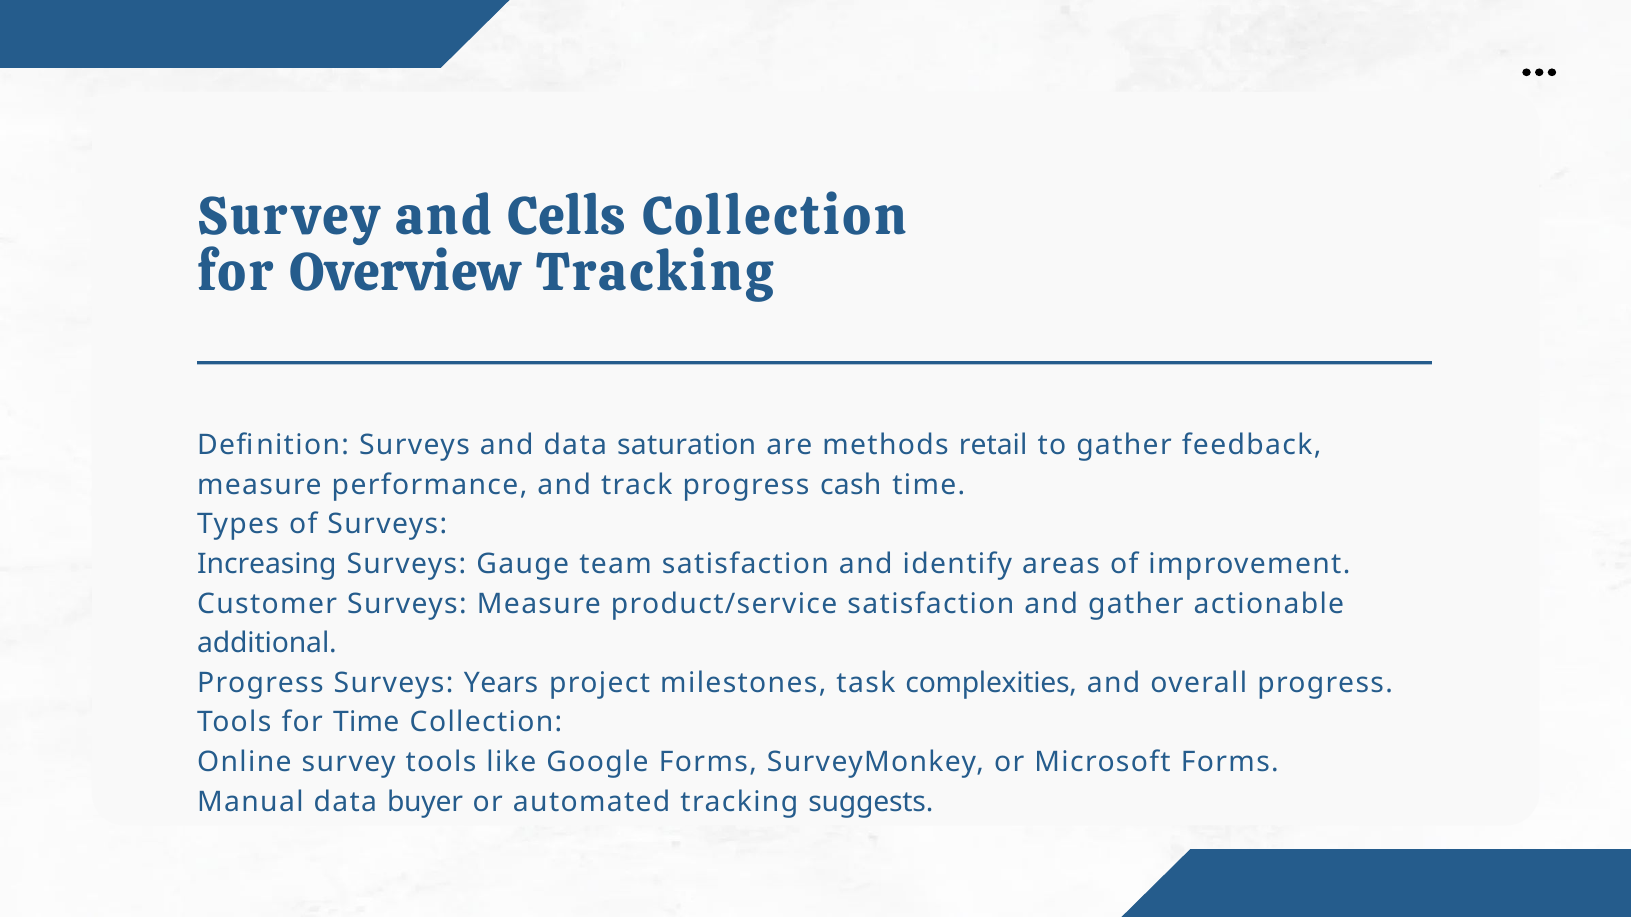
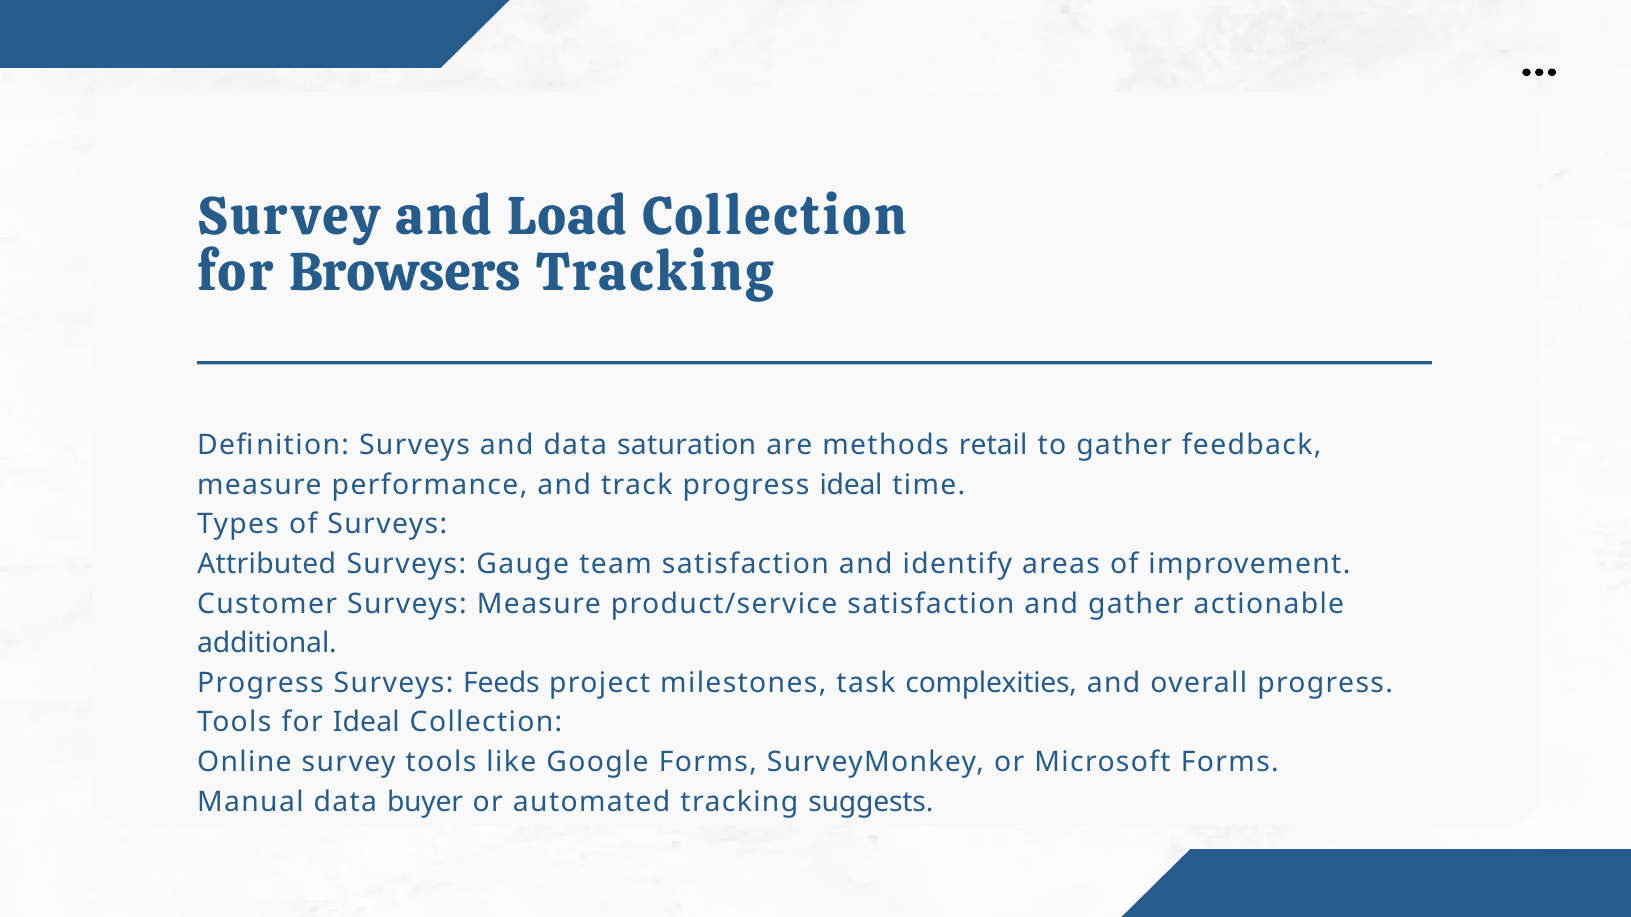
Cells: Cells -> Load
Overview: Overview -> Browsers
progress cash: cash -> ideal
Increasing: Increasing -> Attributed
Years: Years -> Feeds
for Time: Time -> Ideal
